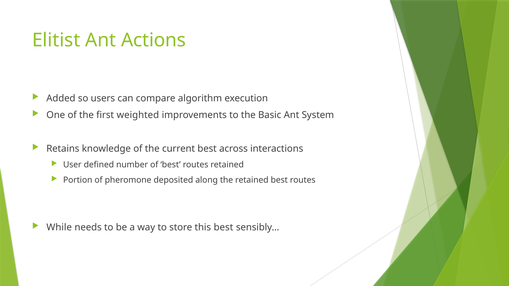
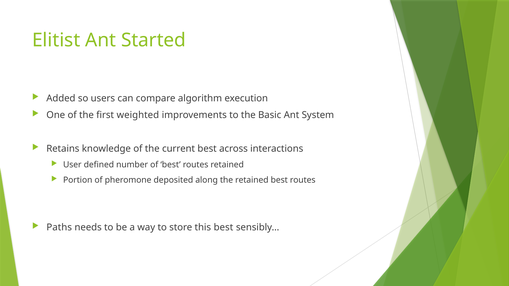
Actions: Actions -> Started
While: While -> Paths
